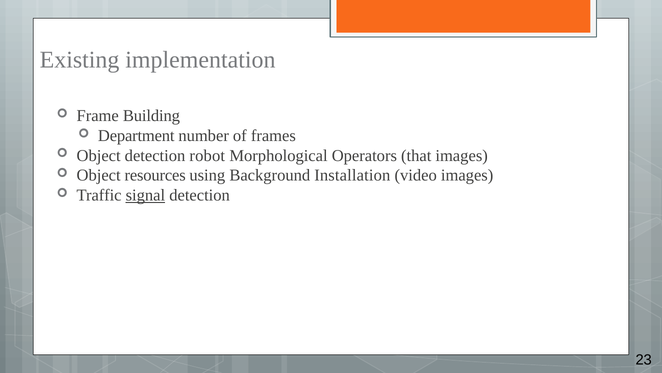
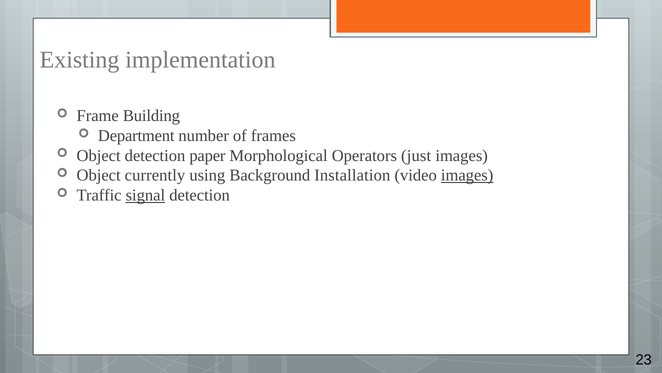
robot: robot -> paper
that: that -> just
resources: resources -> currently
images at (467, 175) underline: none -> present
